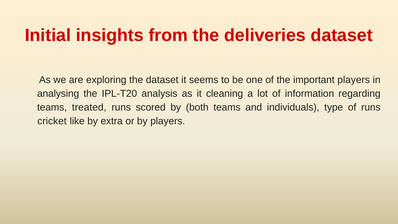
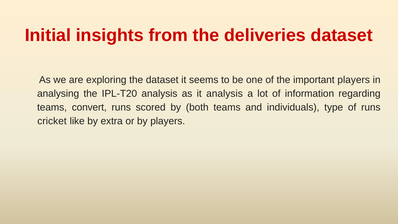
it cleaning: cleaning -> analysis
treated: treated -> convert
